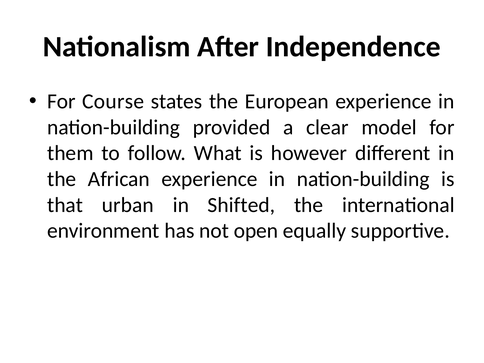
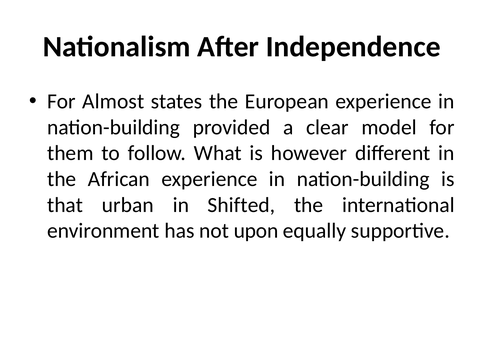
Course: Course -> Almost
open: open -> upon
